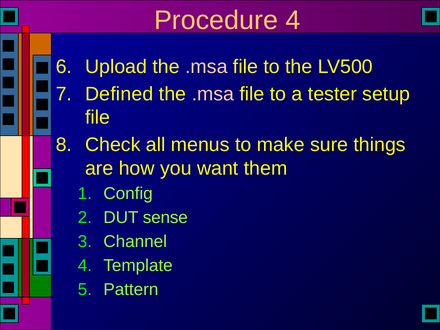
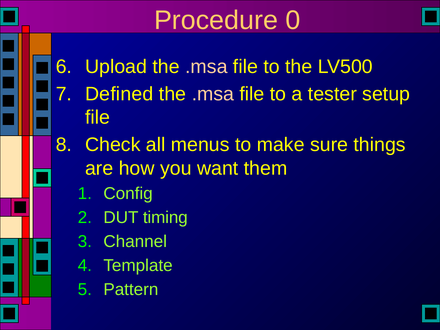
Procedure 4: 4 -> 0
sense: sense -> timing
